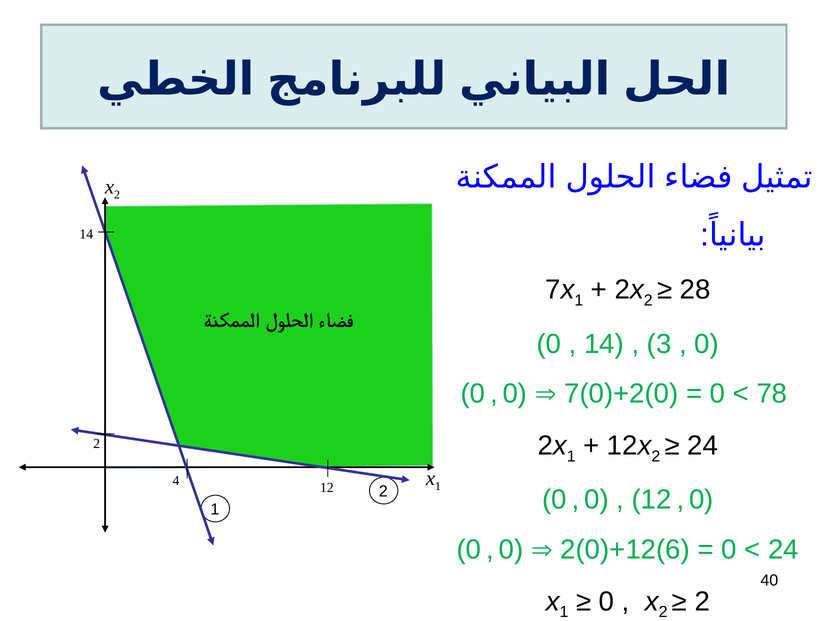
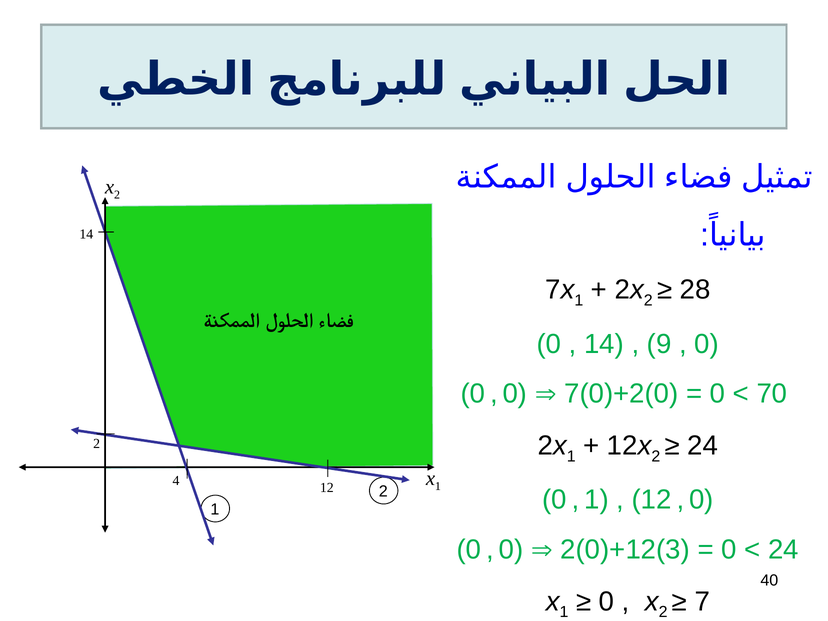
3: 3 -> 9
78: 78 -> 70
0 at (596, 500): 0 -> 1
2(0)+12(6: 2(0)+12(6 -> 2(0)+12(3
2 at (702, 601): 2 -> 7
